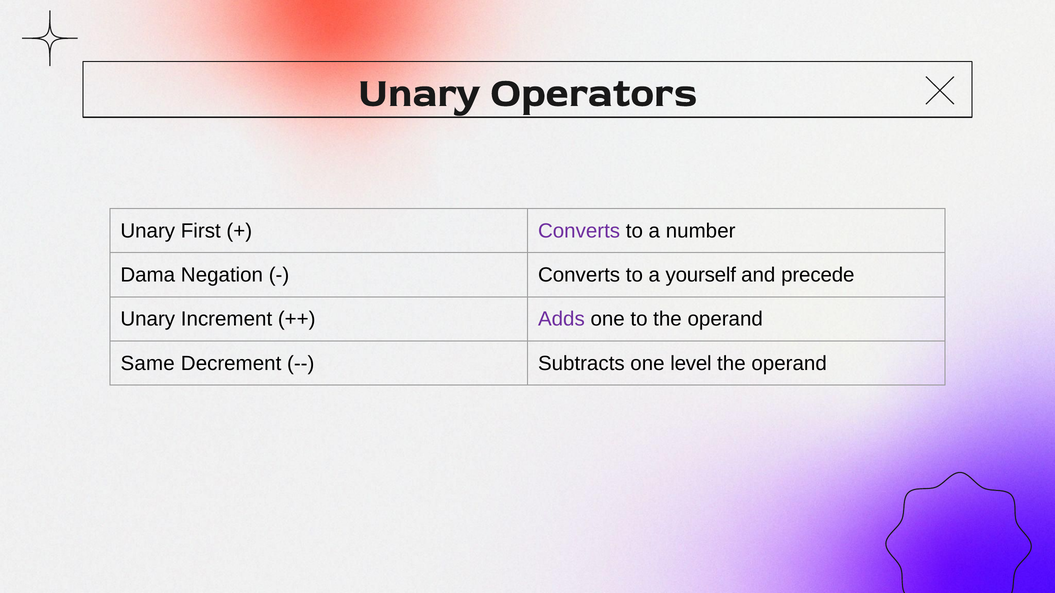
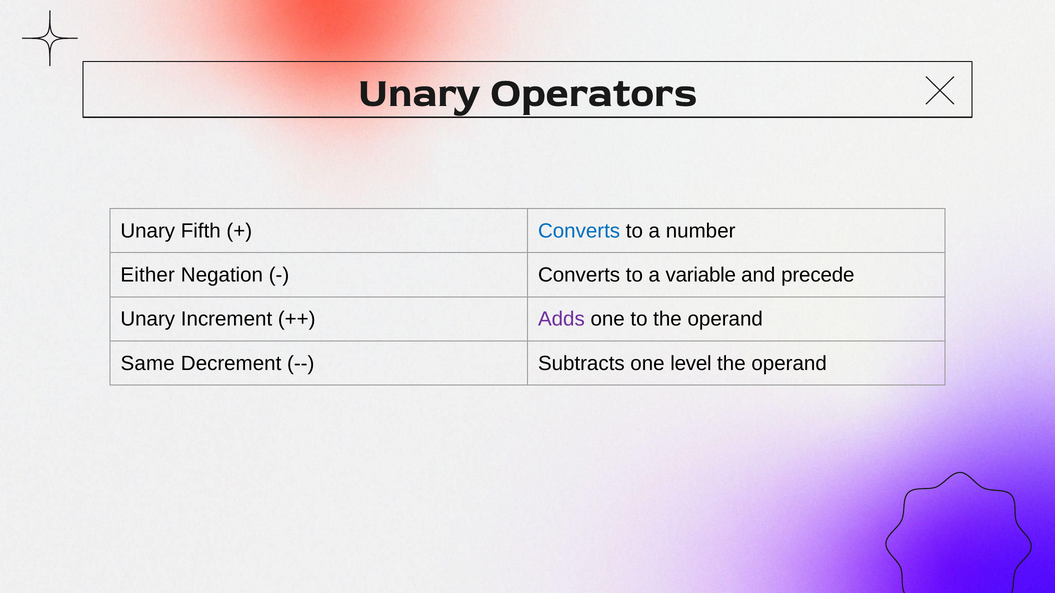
First: First -> Fifth
Converts at (579, 231) colour: purple -> blue
Dama: Dama -> Either
yourself: yourself -> variable
